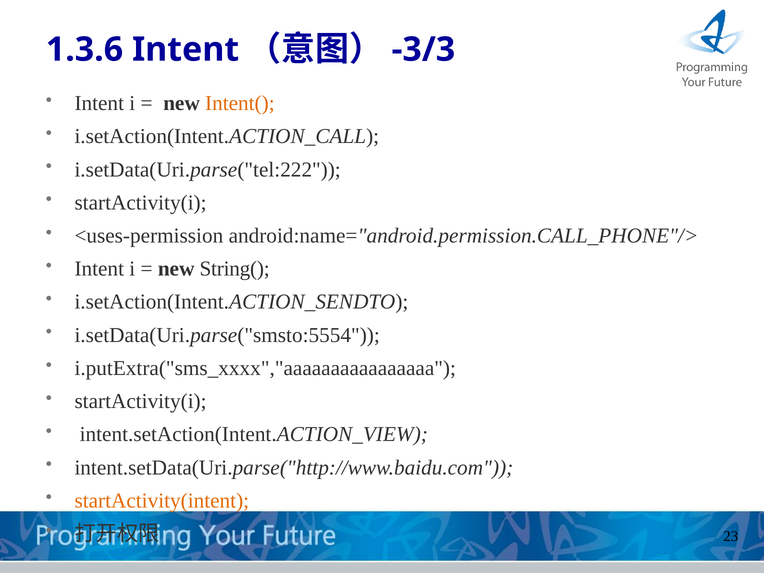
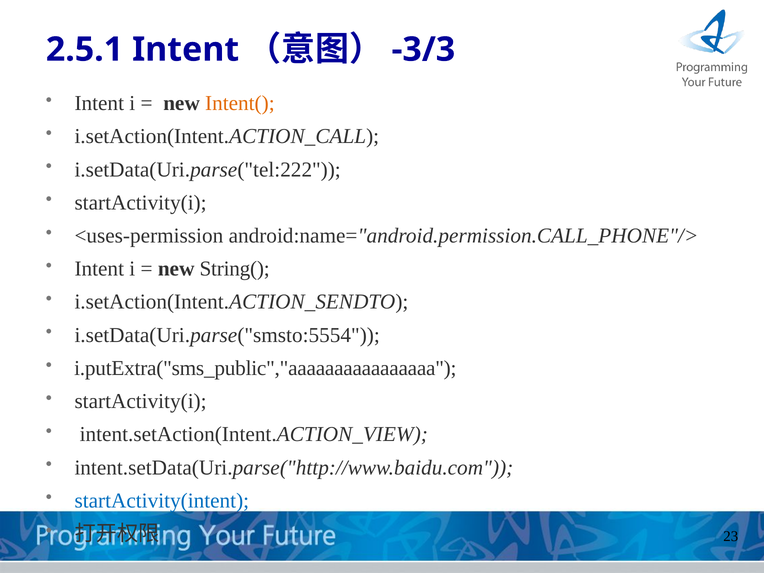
1.3.6: 1.3.6 -> 2.5.1
i.putExtra("sms_xxxx","aaaaaaaaaaaaaaaa: i.putExtra("sms_xxxx","aaaaaaaaaaaaaaaa -> i.putExtra("sms_public","aaaaaaaaaaaaaaaa
startActivity(intent colour: orange -> blue
